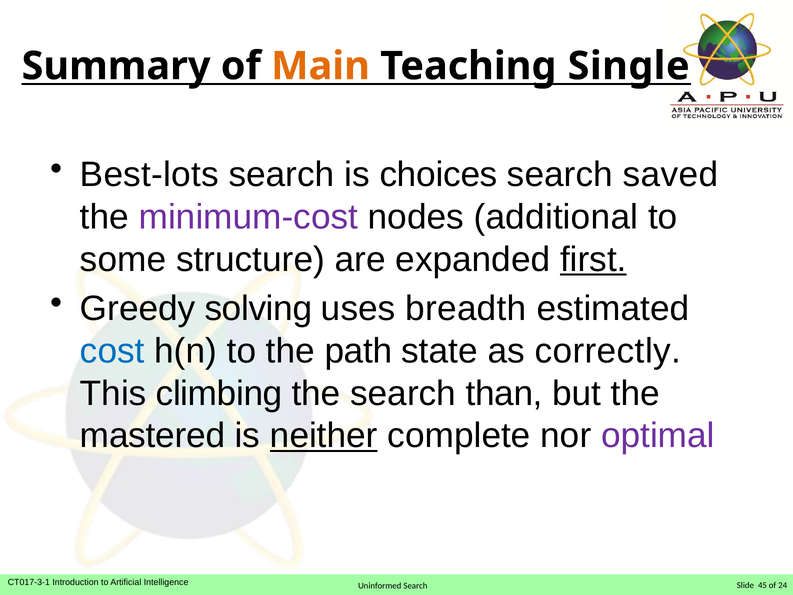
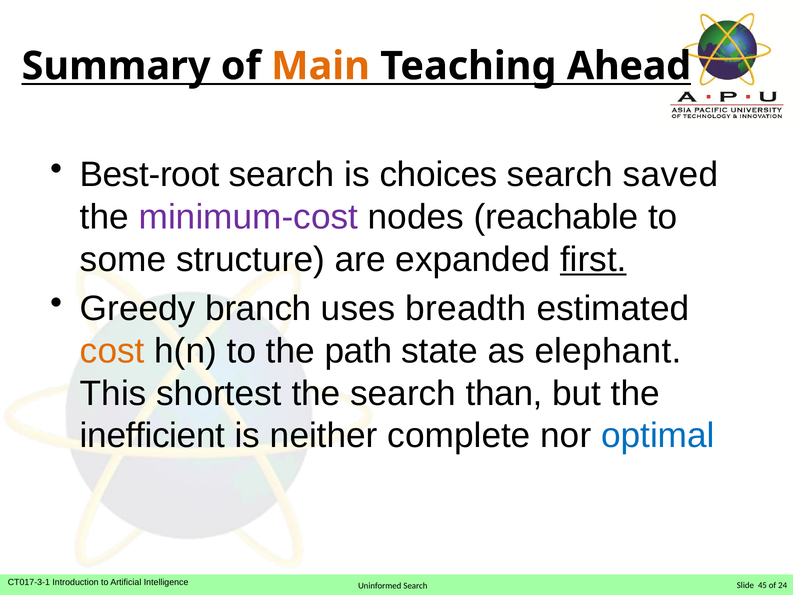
Single: Single -> Ahead
Best-lots: Best-lots -> Best-root
additional: additional -> reachable
solving: solving -> branch
cost colour: blue -> orange
correctly: correctly -> elephant
climbing: climbing -> shortest
mastered: mastered -> inefficient
neither underline: present -> none
optimal colour: purple -> blue
